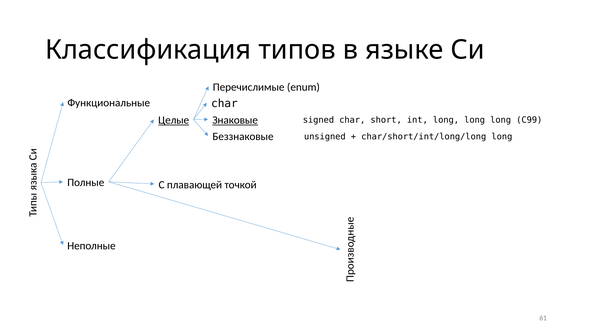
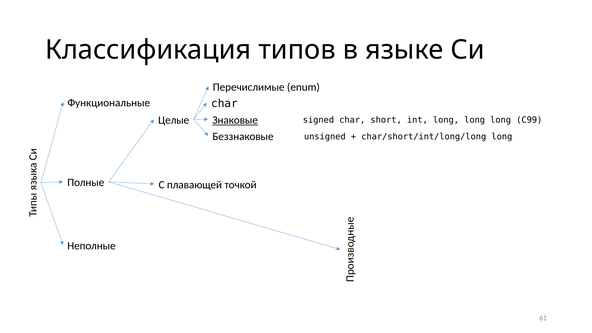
Целые underline: present -> none
